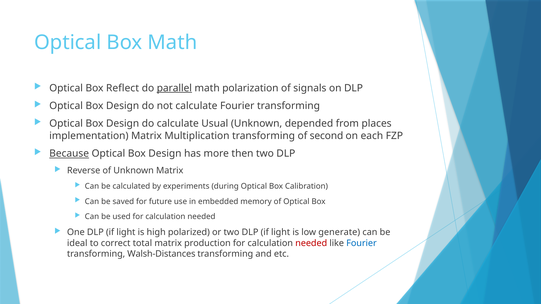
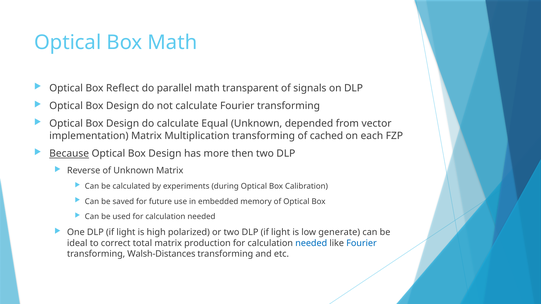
parallel underline: present -> none
polarization: polarization -> transparent
Usual: Usual -> Equal
places: places -> vector
second: second -> cached
needed at (311, 243) colour: red -> blue
